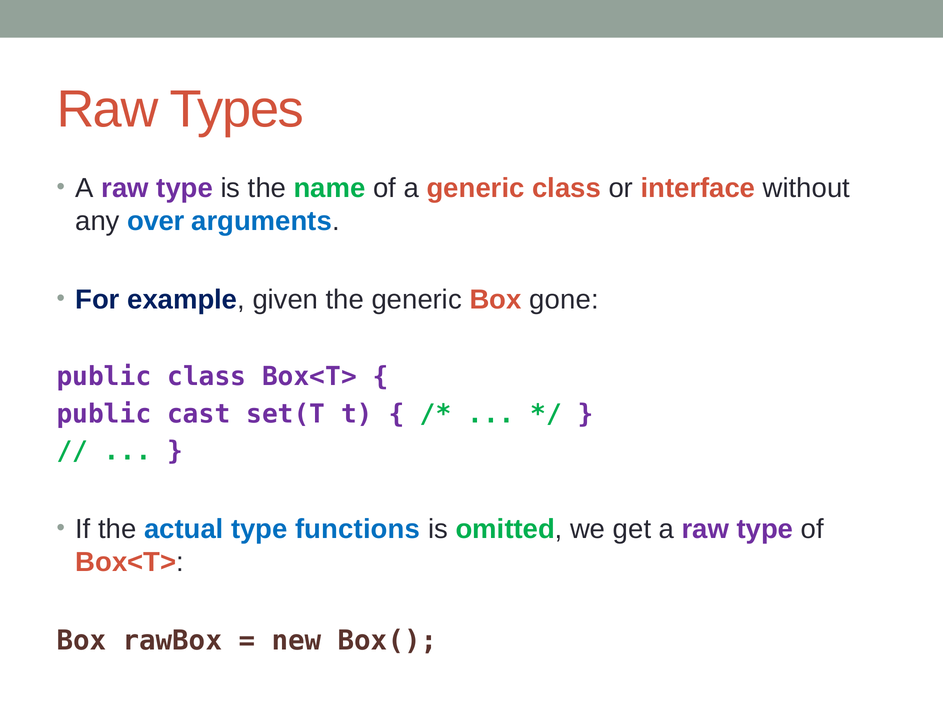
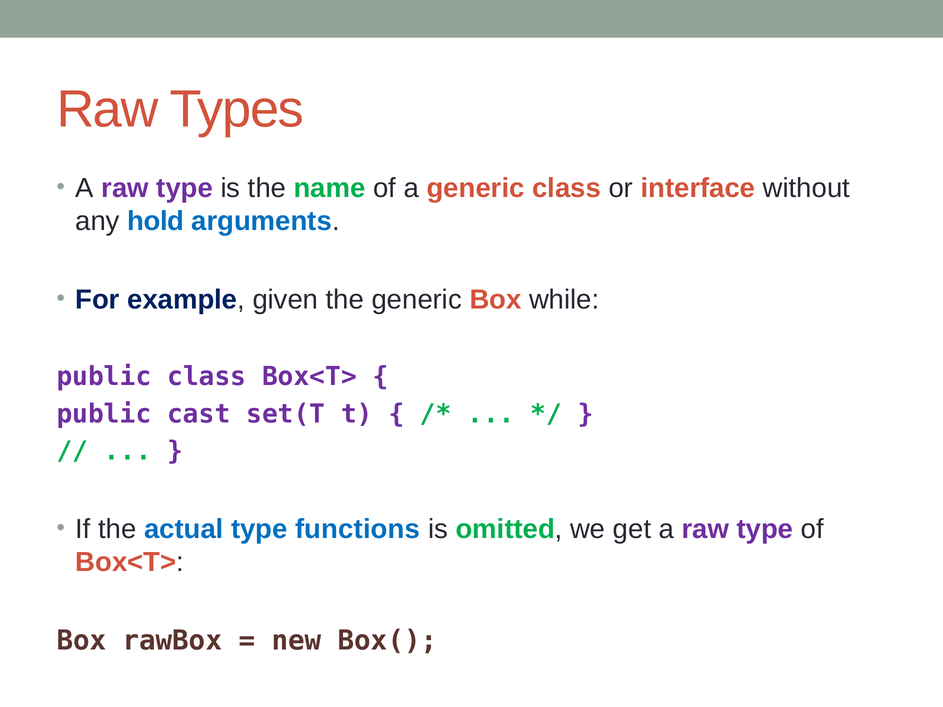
over: over -> hold
gone: gone -> while
